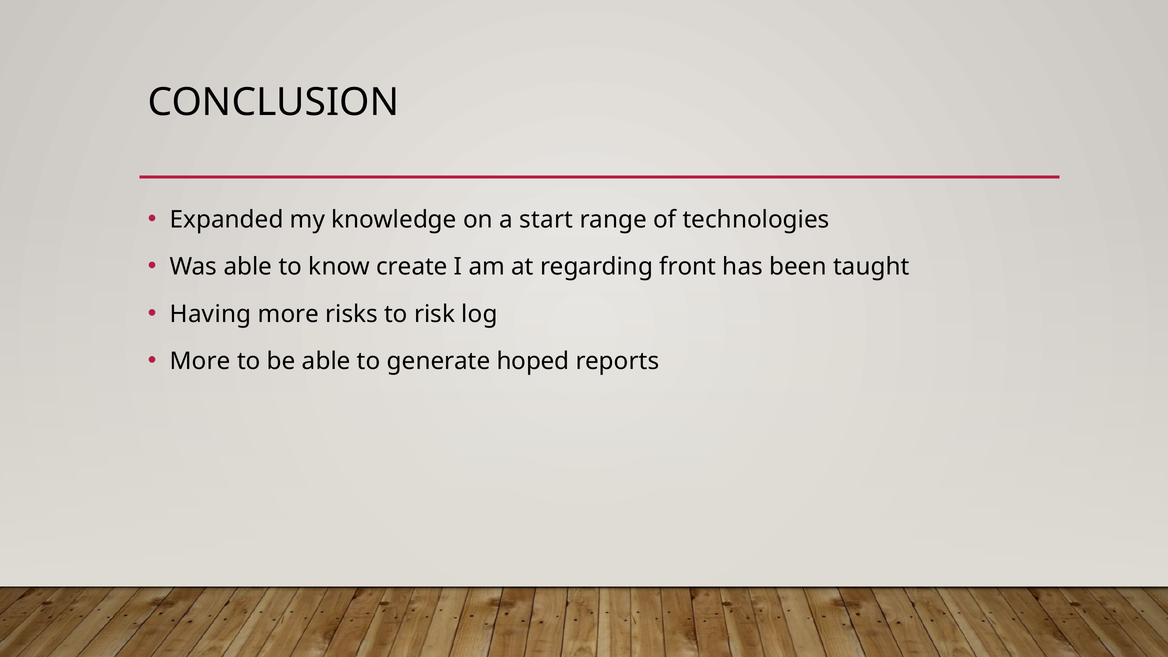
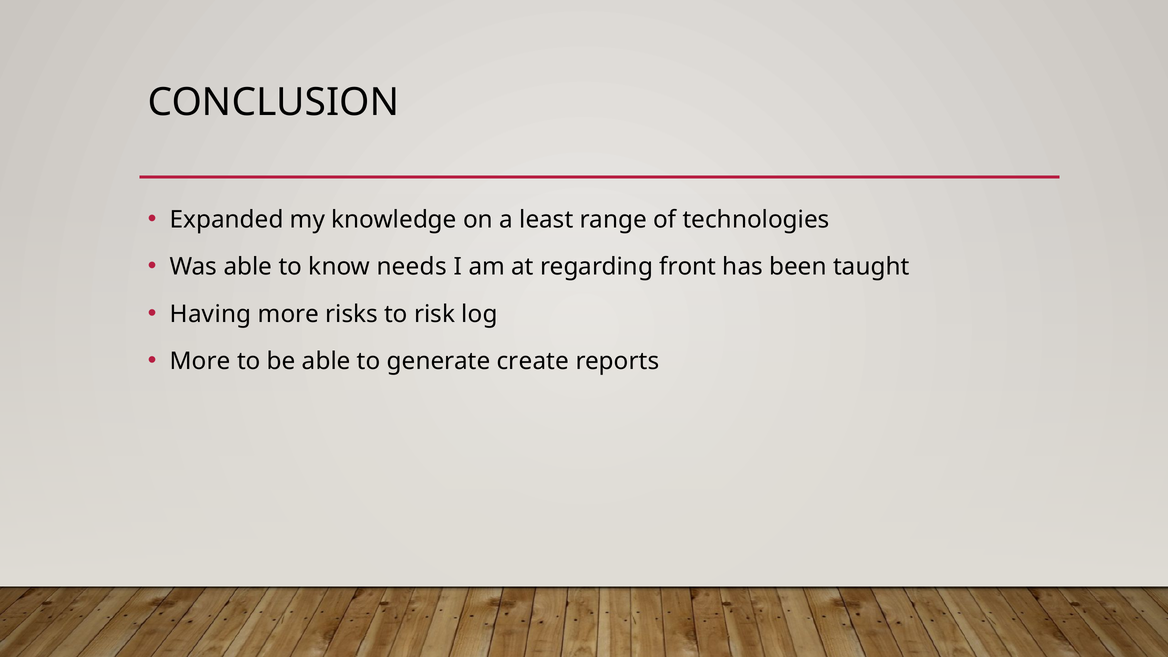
start: start -> least
create: create -> needs
hoped: hoped -> create
